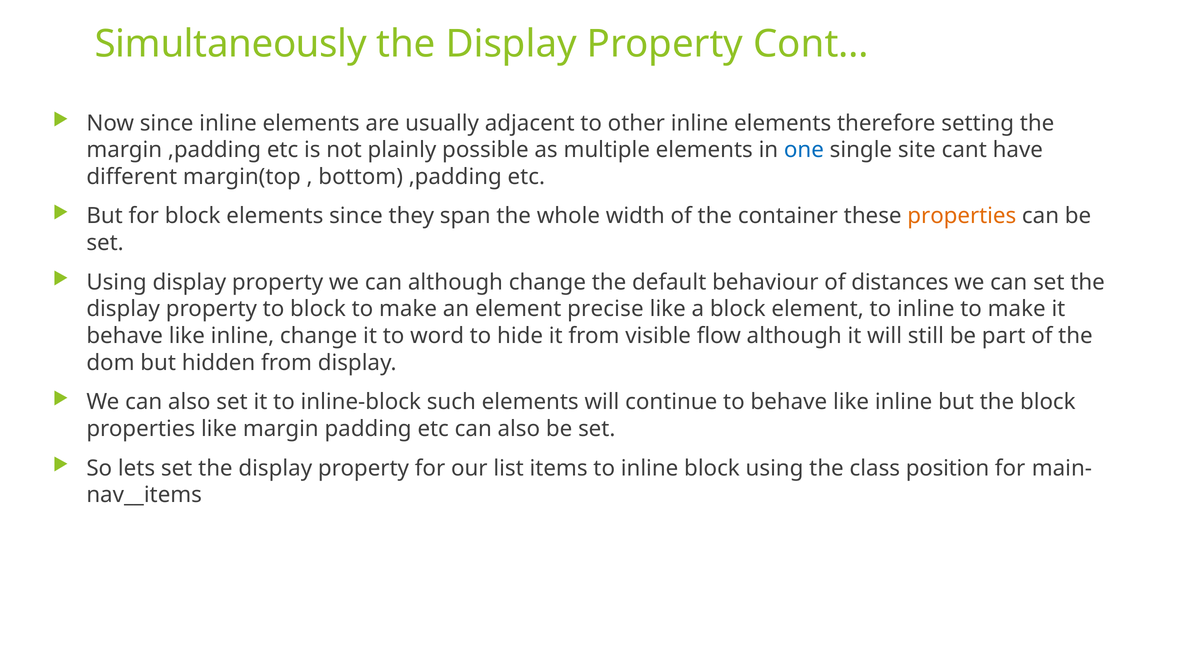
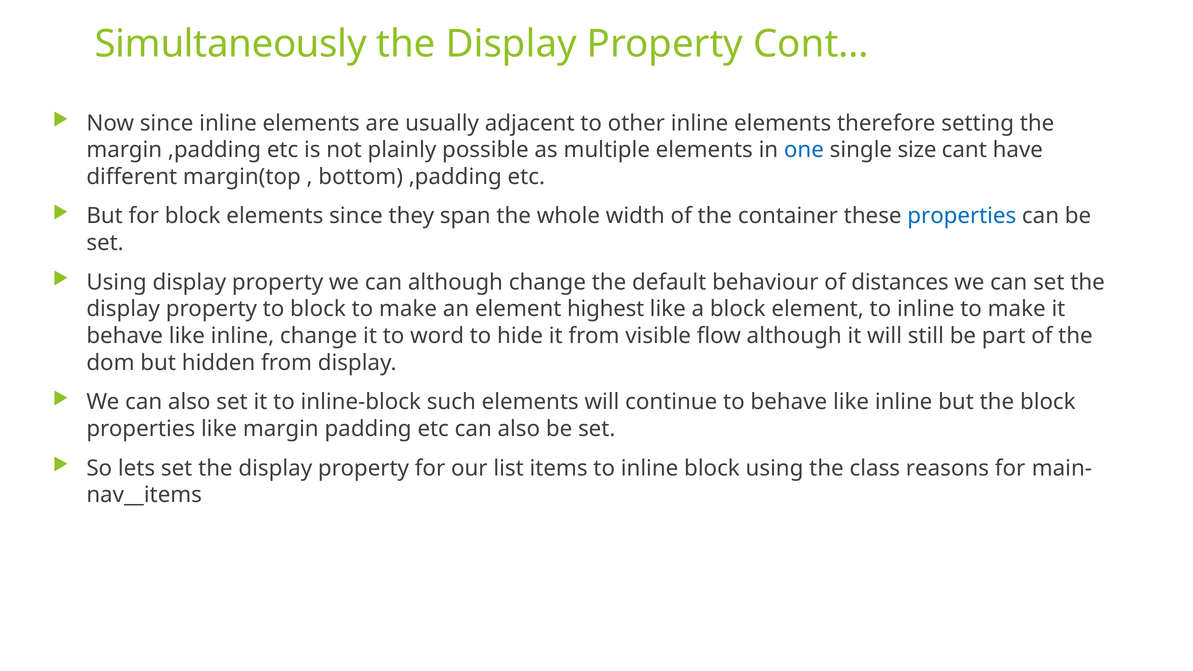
site: site -> size
properties at (962, 216) colour: orange -> blue
precise: precise -> highest
position: position -> reasons
